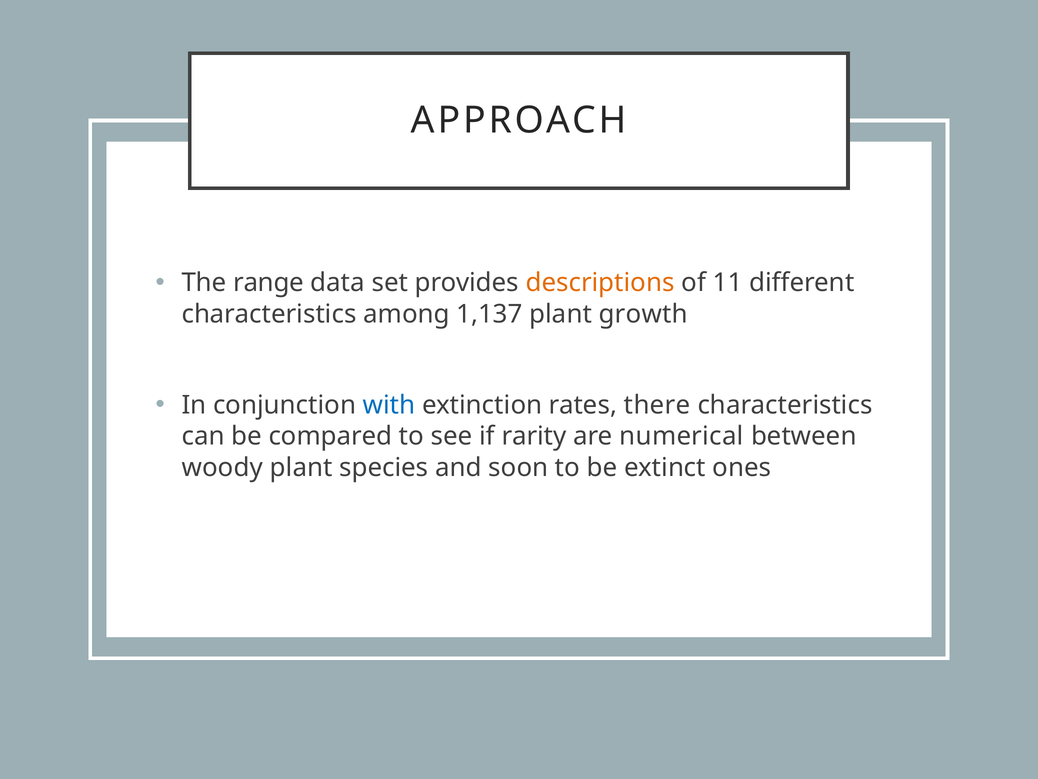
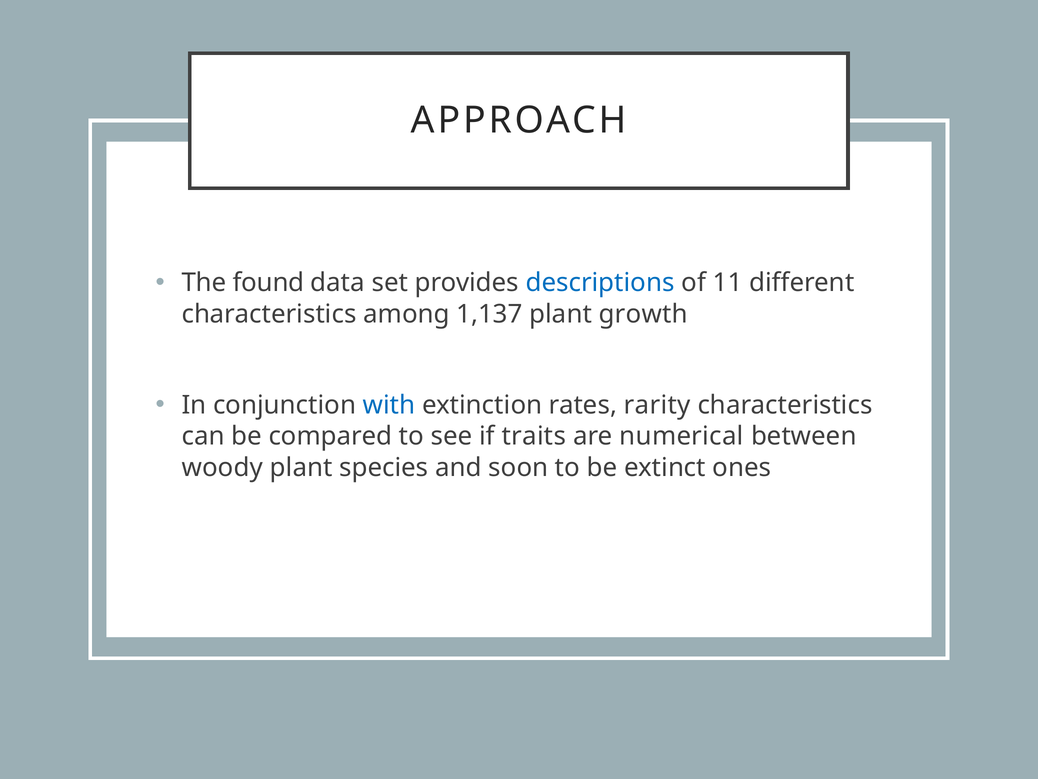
range: range -> found
descriptions colour: orange -> blue
there: there -> rarity
rarity: rarity -> traits
